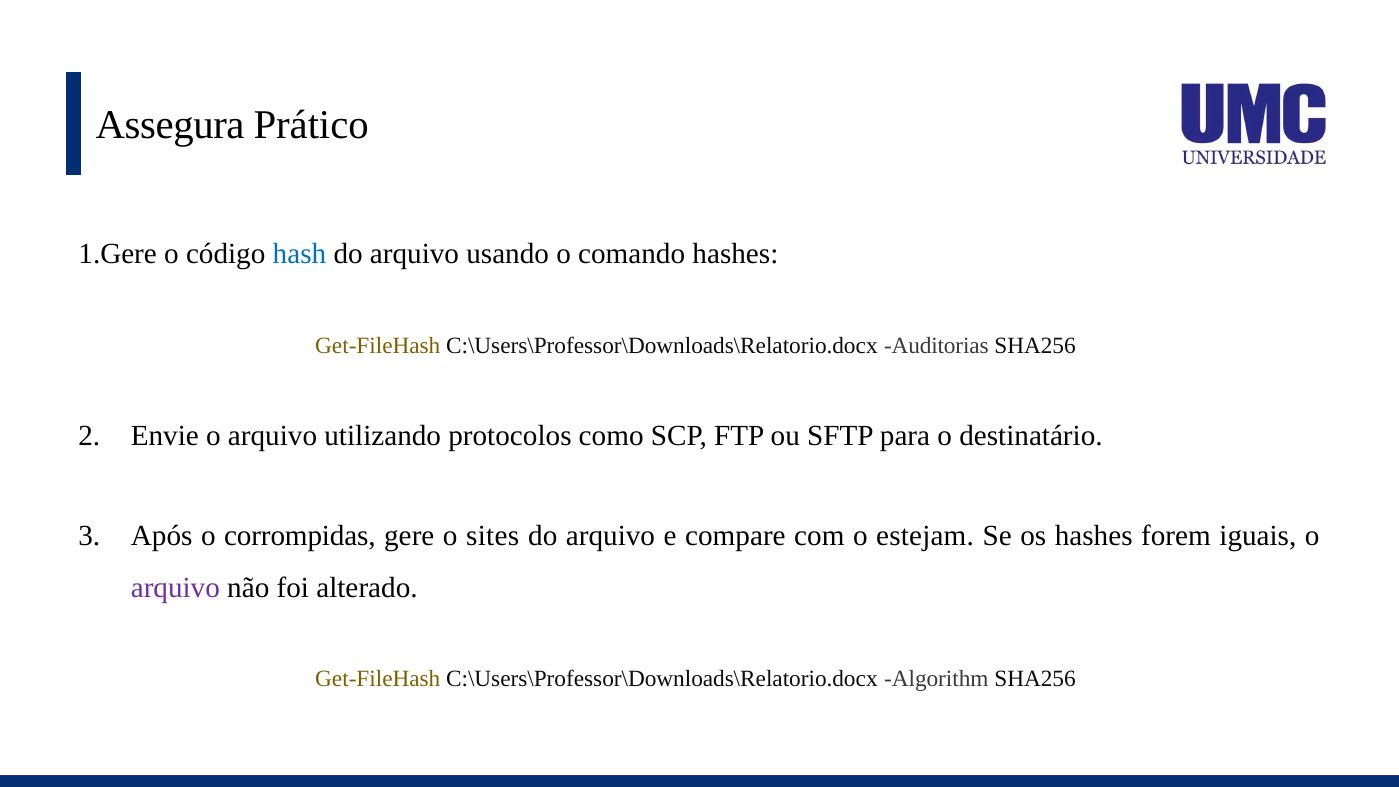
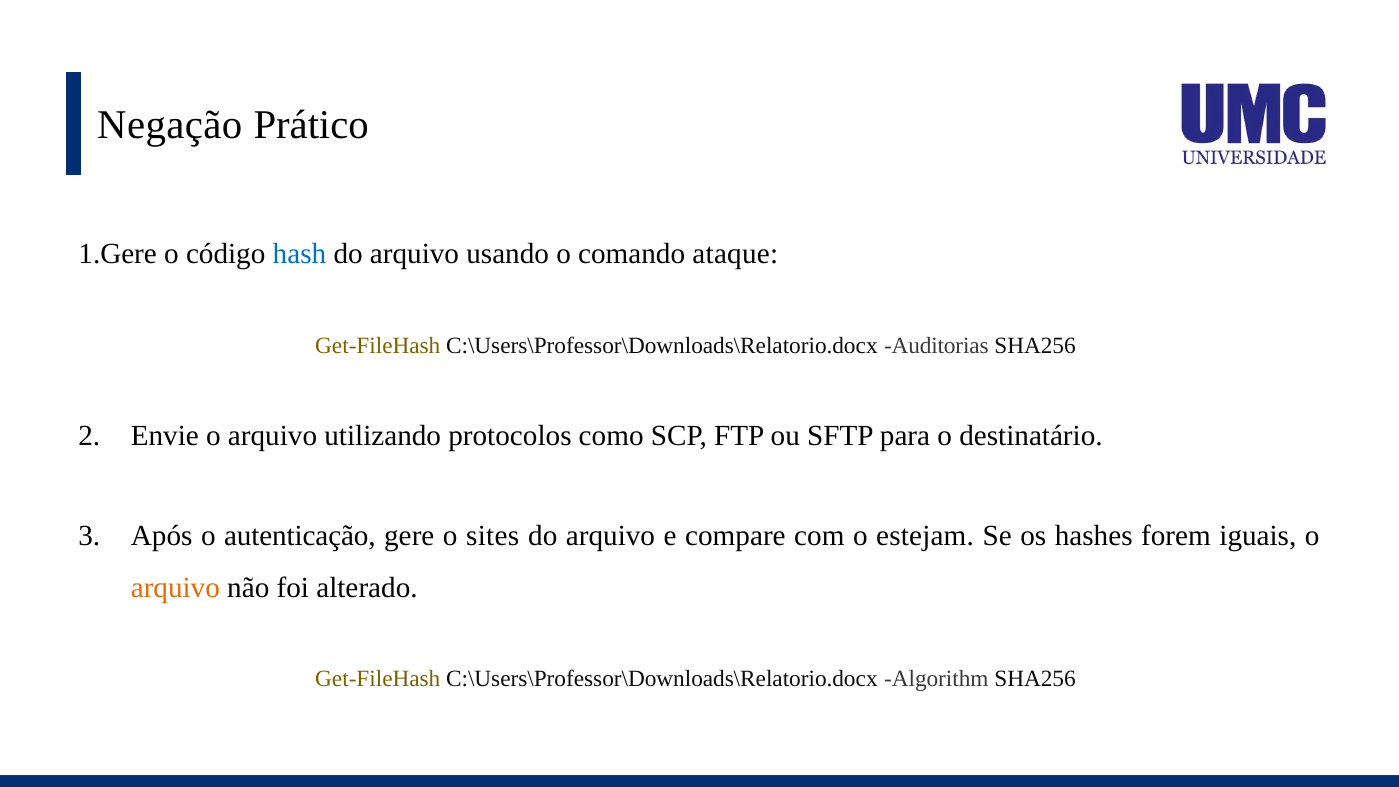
Assegura: Assegura -> Negação
comando hashes: hashes -> ataque
corrompidas: corrompidas -> autenticação
arquivo at (175, 588) colour: purple -> orange
